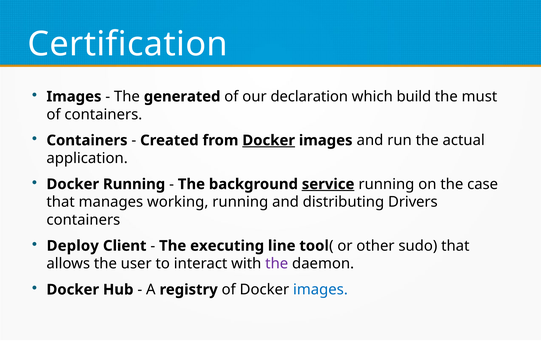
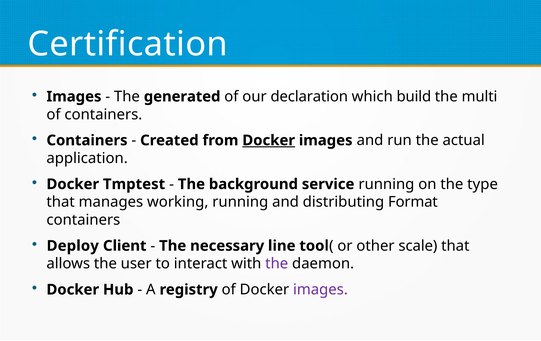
must: must -> multi
Docker Running: Running -> Tmptest
service underline: present -> none
case: case -> type
Drivers: Drivers -> Format
executing: executing -> necessary
sudo: sudo -> scale
images at (320, 290) colour: blue -> purple
